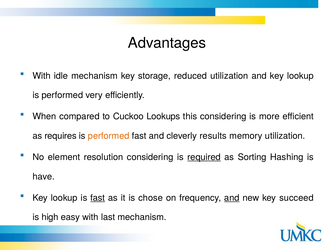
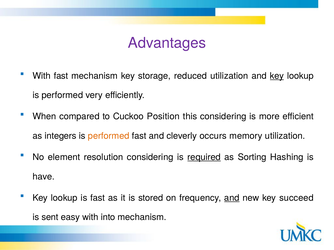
Advantages colour: black -> purple
With idle: idle -> fast
key at (277, 76) underline: none -> present
Lookups: Lookups -> Position
requires: requires -> integers
results: results -> occurs
fast at (98, 198) underline: present -> none
chose: chose -> stored
high: high -> sent
last: last -> into
